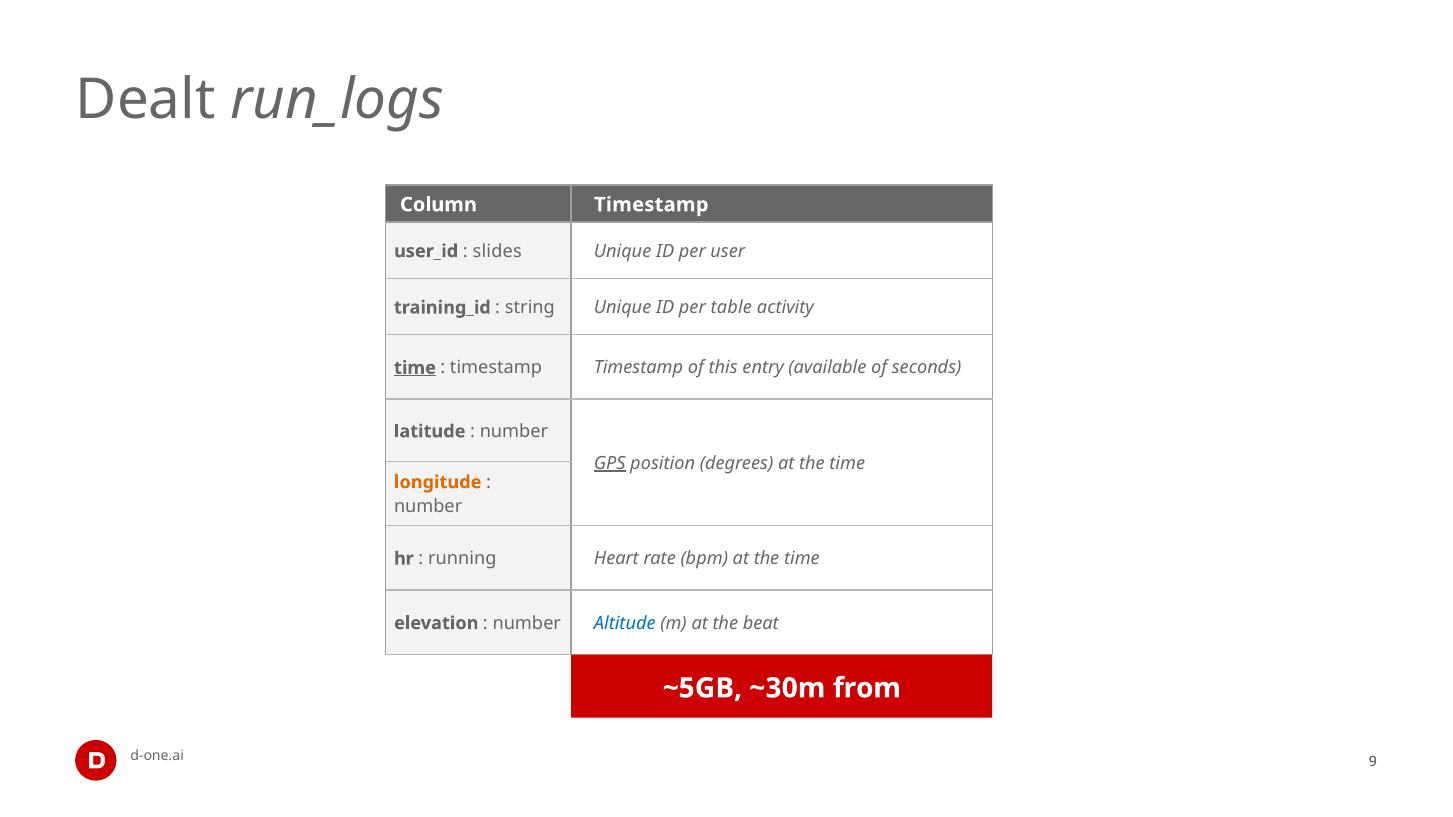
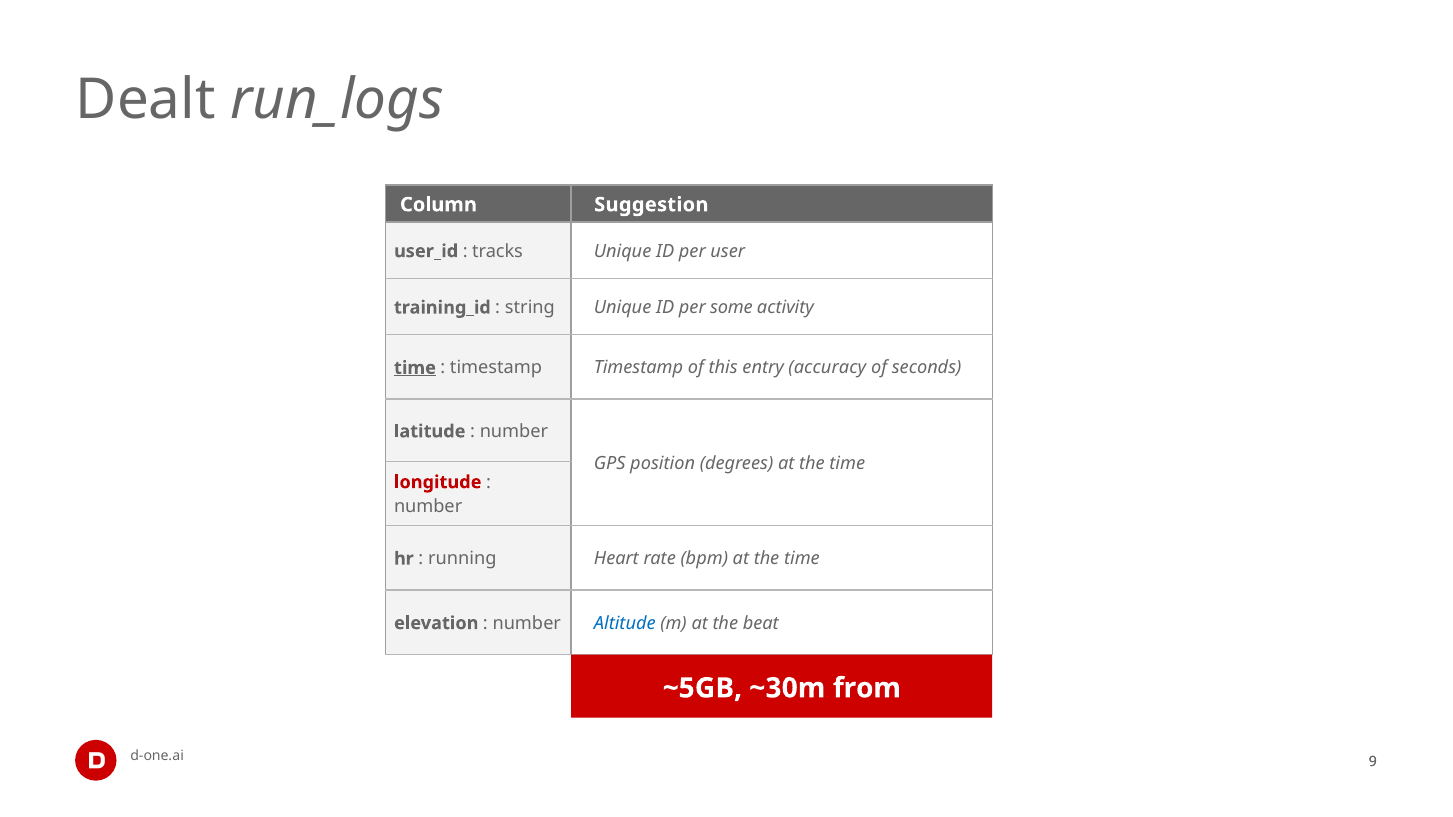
Column Timestamp: Timestamp -> Suggestion
slides: slides -> tracks
table: table -> some
available: available -> accuracy
GPS underline: present -> none
longitude colour: orange -> red
